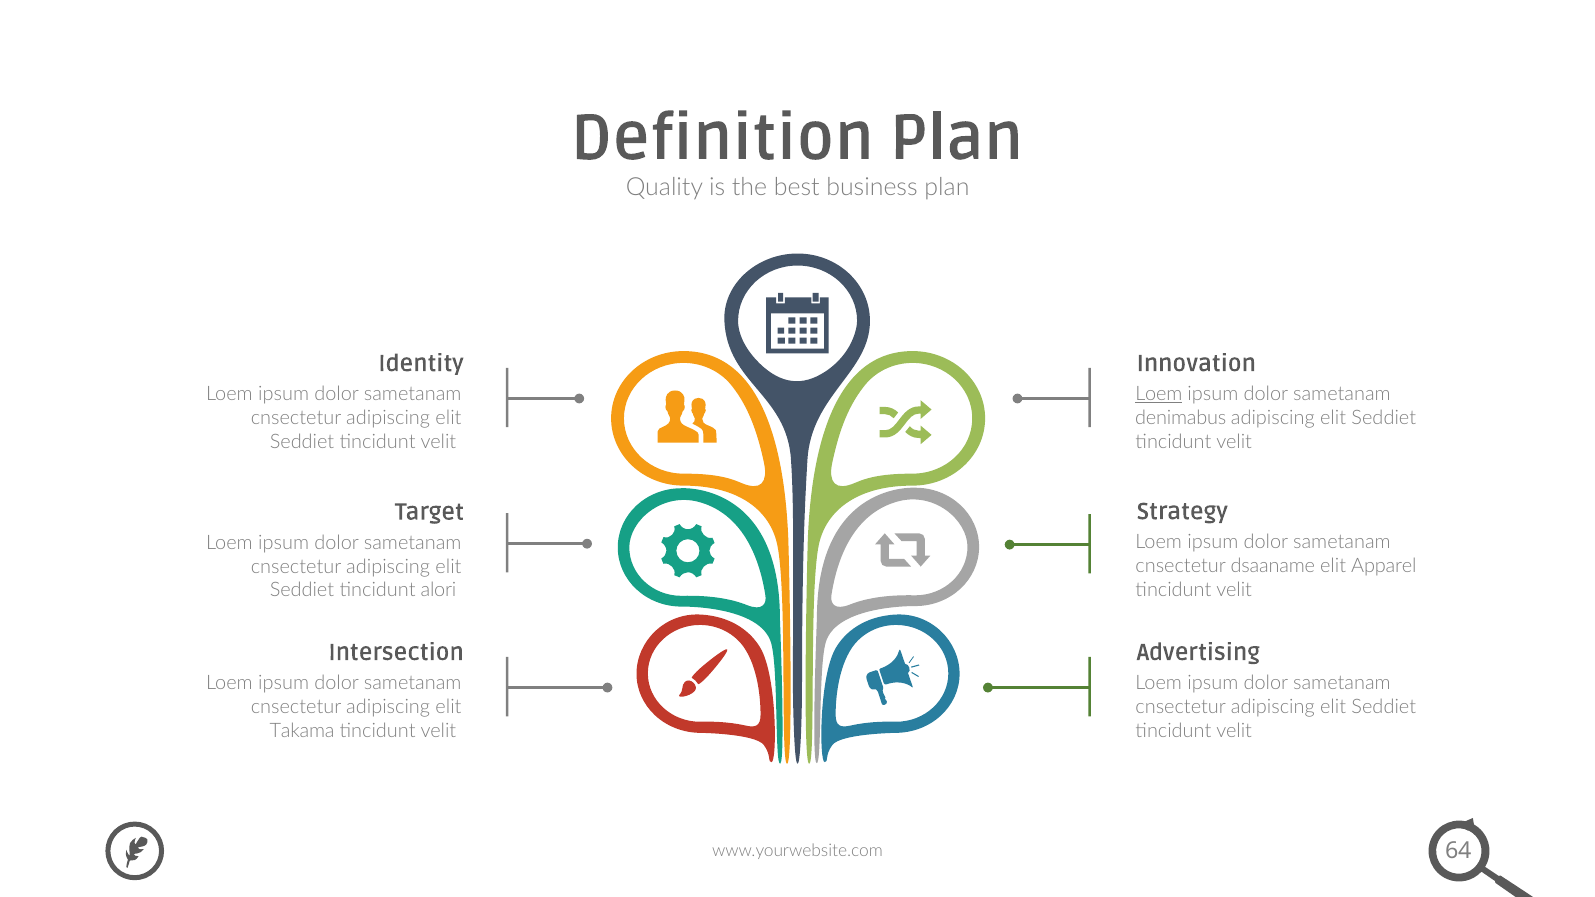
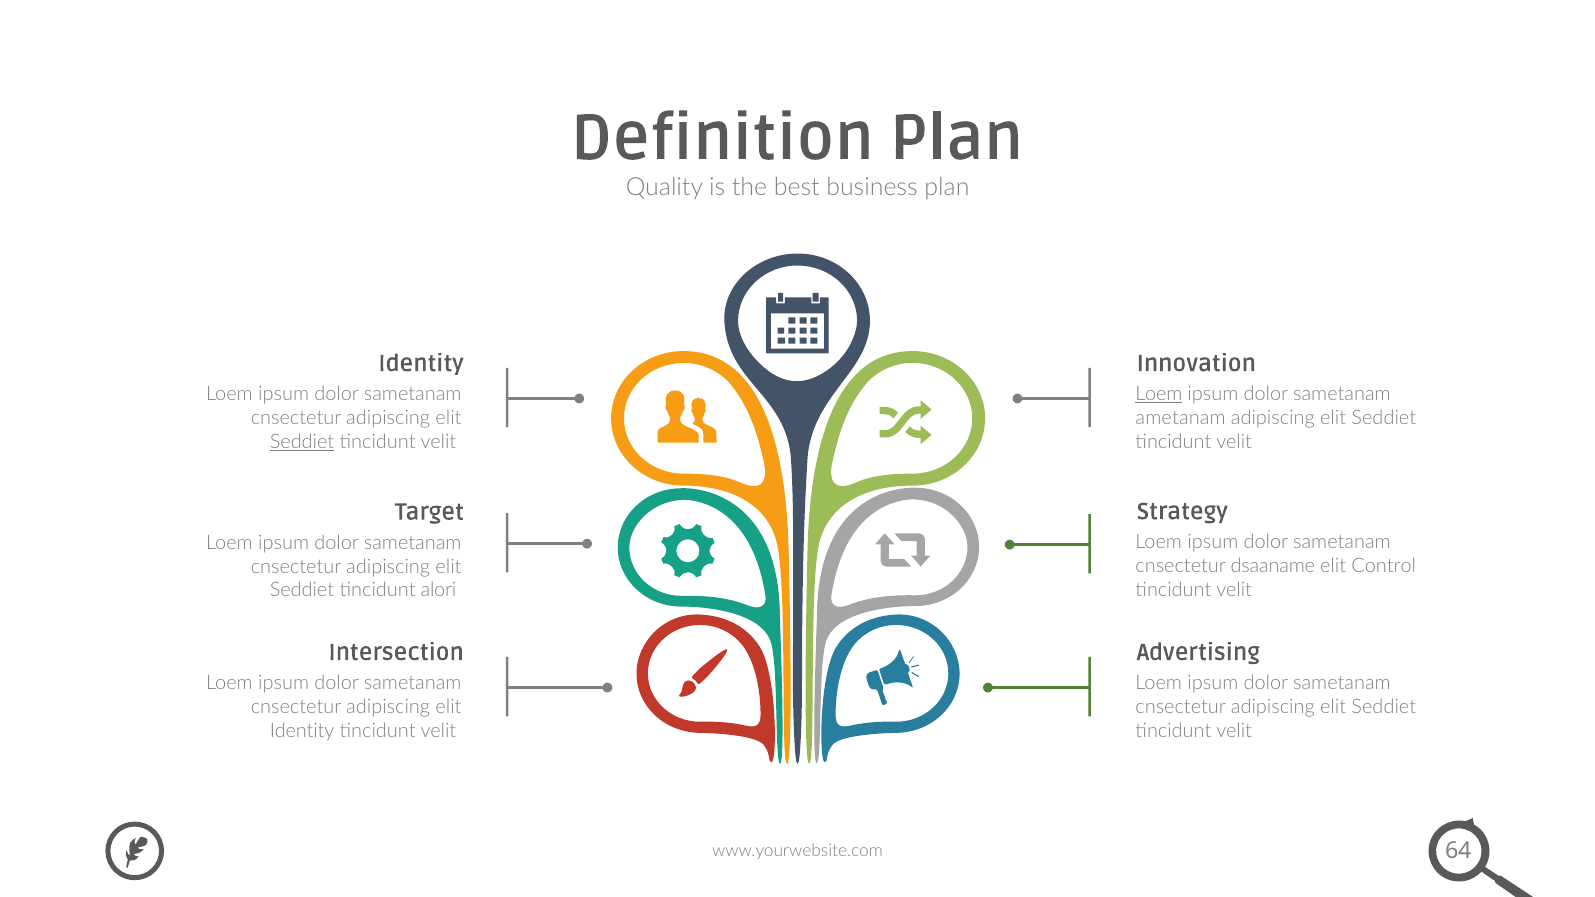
denimabus: denimabus -> ametanam
Seddiet at (302, 442) underline: none -> present
Apparel: Apparel -> Control
Takama at (302, 731): Takama -> Identity
